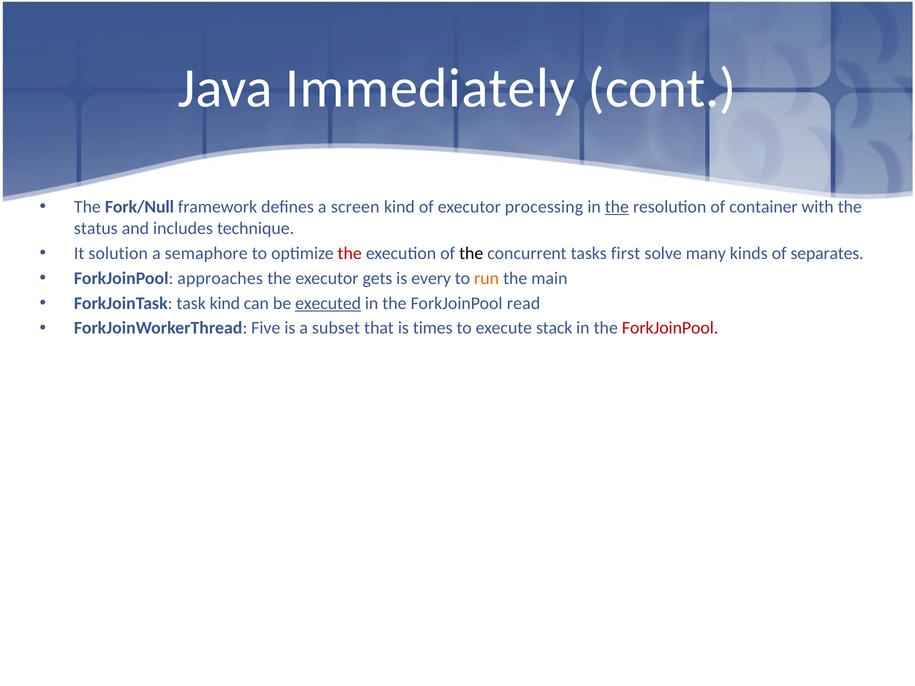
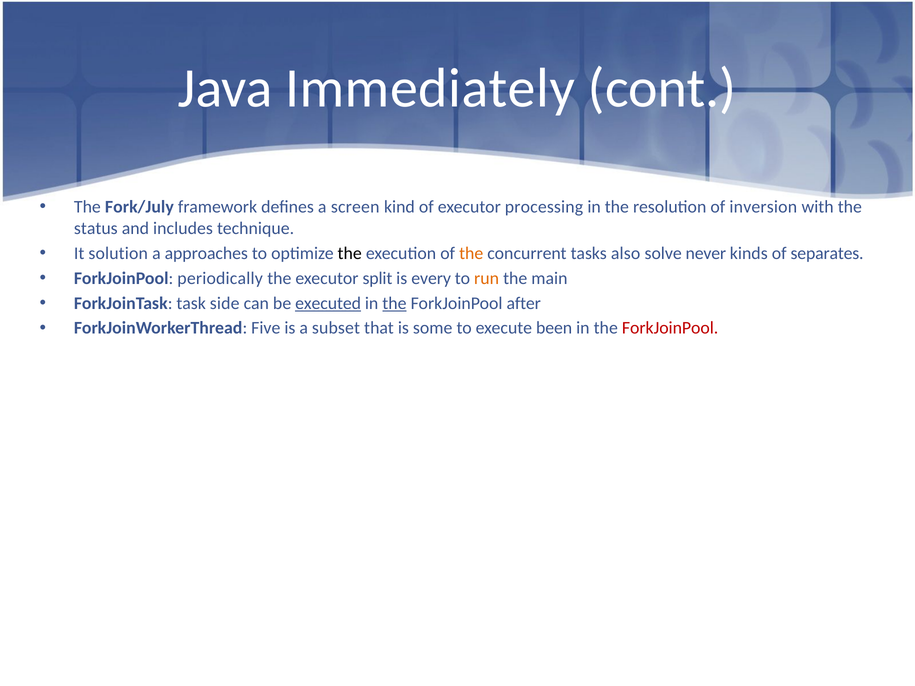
Fork/Null: Fork/Null -> Fork/July
the at (617, 207) underline: present -> none
container: container -> inversion
semaphore: semaphore -> approaches
the at (350, 253) colour: red -> black
the at (471, 253) colour: black -> orange
first: first -> also
many: many -> never
approaches: approaches -> periodically
gets: gets -> split
task kind: kind -> side
the at (394, 303) underline: none -> present
read: read -> after
times: times -> some
stack: stack -> been
